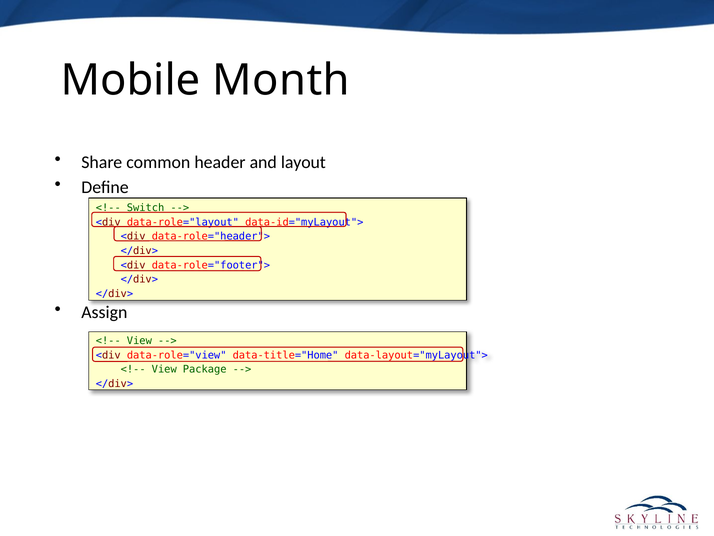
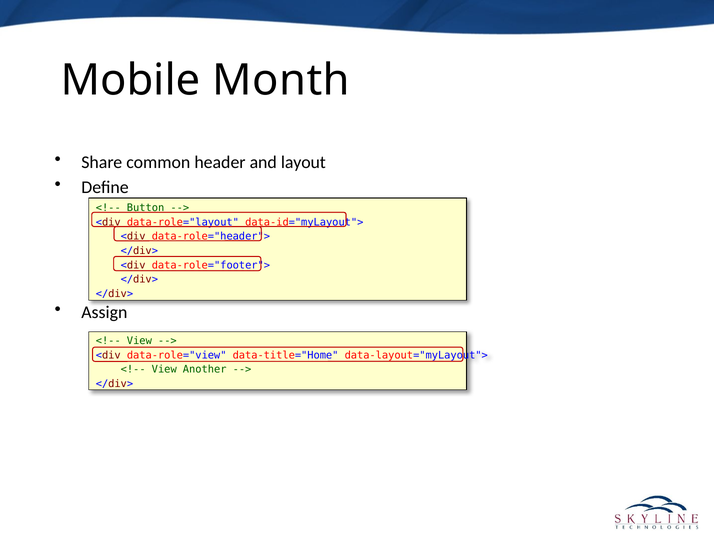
Switch: Switch -> Button
Package: Package -> Another
